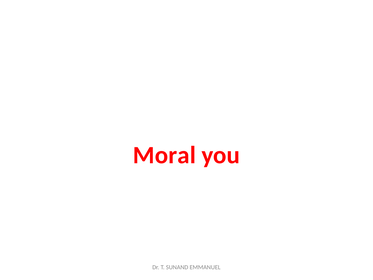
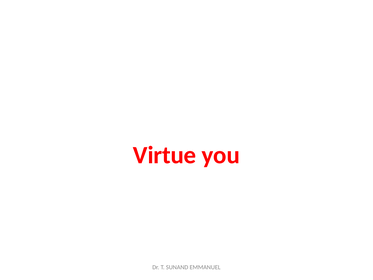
Moral: Moral -> Virtue
